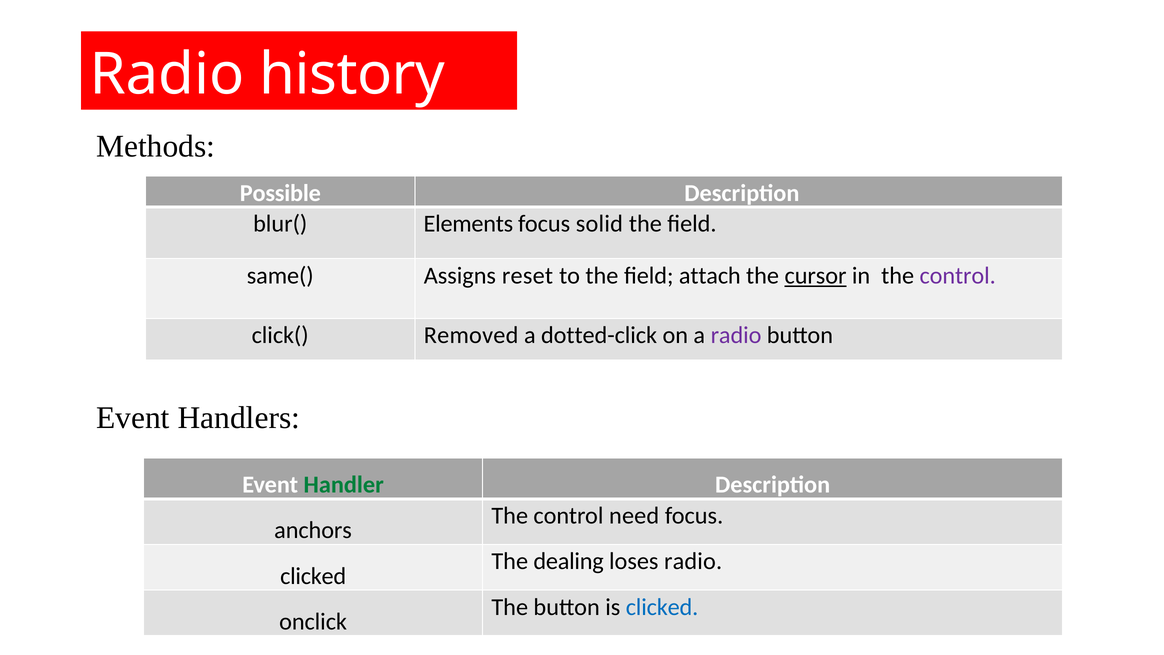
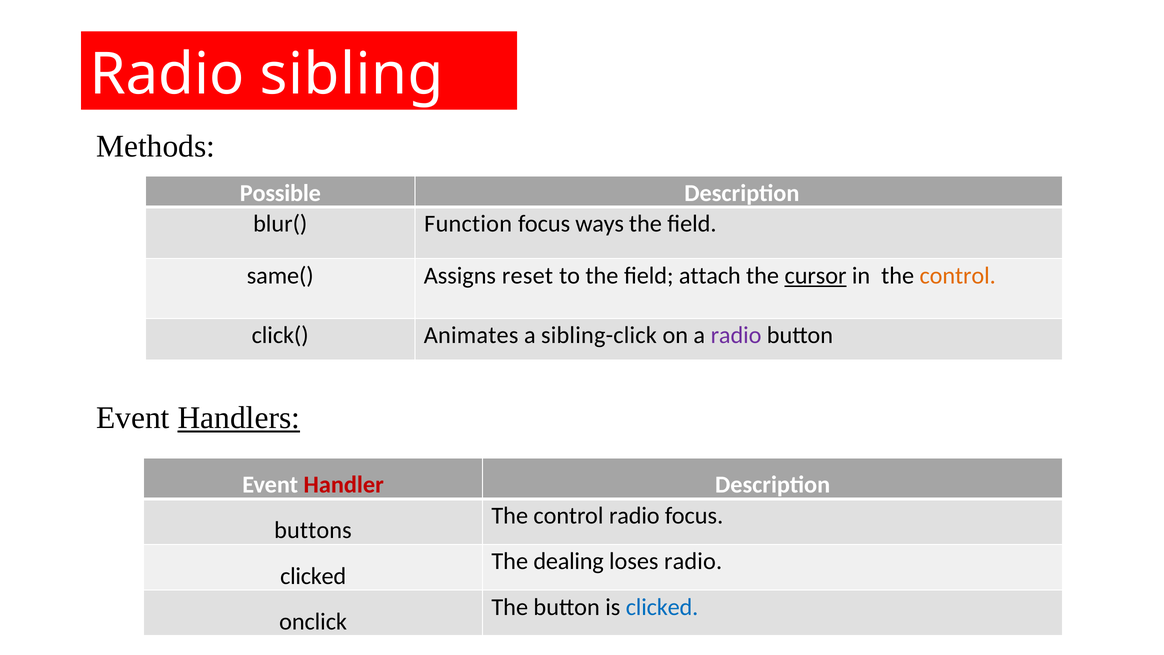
history: history -> sibling
Elements: Elements -> Function
solid: solid -> ways
control at (958, 276) colour: purple -> orange
Removed: Removed -> Animates
dotted-click: dotted-click -> sibling-click
Handlers underline: none -> present
Handler colour: green -> red
control need: need -> radio
anchors: anchors -> buttons
